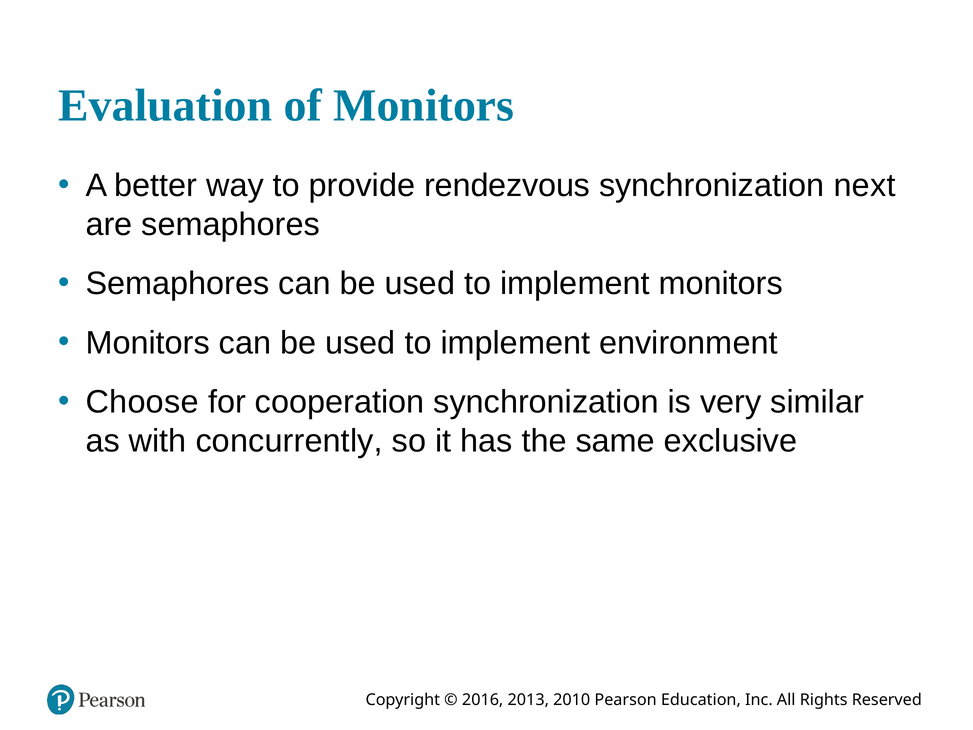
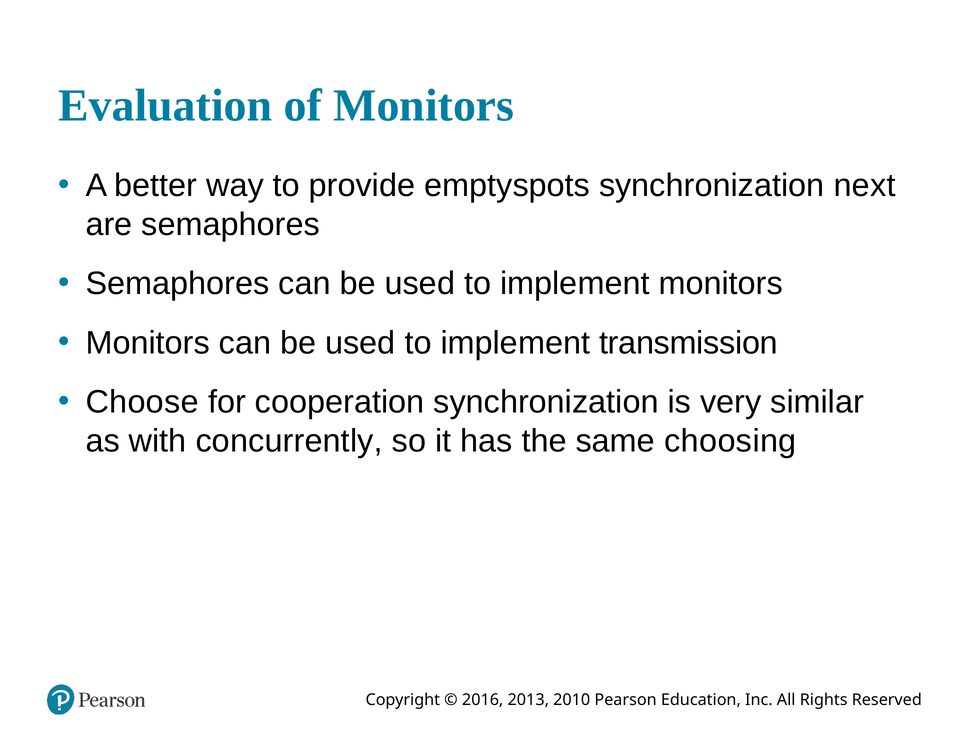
rendezvous: rendezvous -> emptyspots
environment: environment -> transmission
exclusive: exclusive -> choosing
